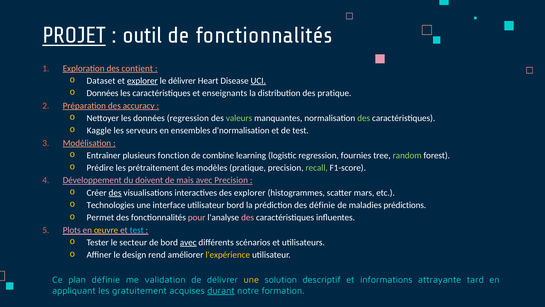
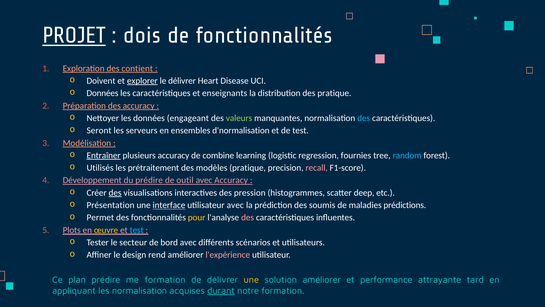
outil: outil -> dois
Dataset: Dataset -> Doivent
UCI underline: present -> none
données regression: regression -> engageant
des at (364, 118) colour: light green -> light blue
Kaggle: Kaggle -> Seront
Entraîner underline: none -> present
plusieurs fonction: fonction -> accuracy
random colour: light green -> light blue
Prédire: Prédire -> Utilisés
recall colour: light green -> pink
du doivent: doivent -> prédire
mais: mais -> outil
avec Precision: Precision -> Accuracy
des explorer: explorer -> pression
mars: mars -> deep
Technologies: Technologies -> Présentation
interface underline: none -> present
utilisateur bord: bord -> avec
des définie: définie -> soumis
pour colour: pink -> yellow
avec at (188, 242) underline: present -> none
l'expérience colour: yellow -> pink
plan définie: définie -> prédire
me validation: validation -> formation
solution descriptif: descriptif -> améliorer
informations: informations -> performance
les gratuitement: gratuitement -> normalisation
